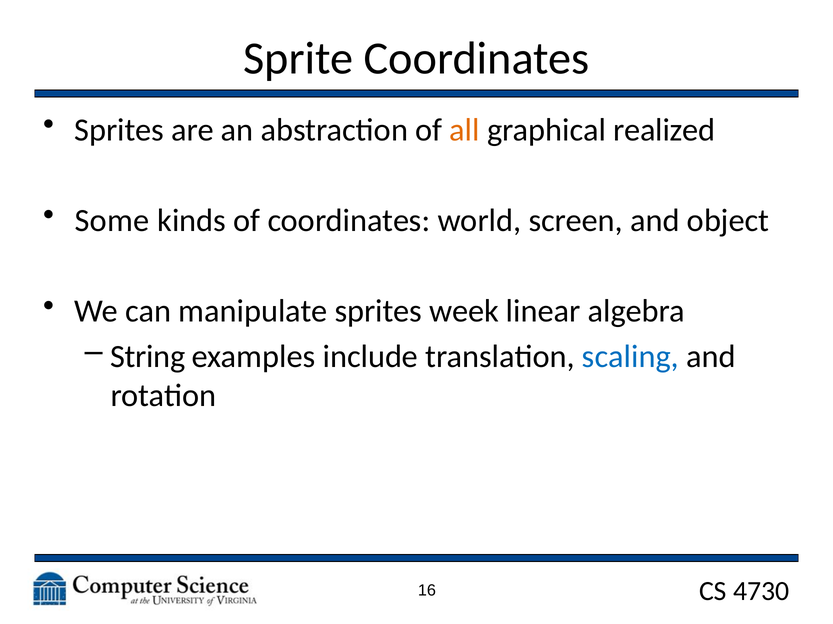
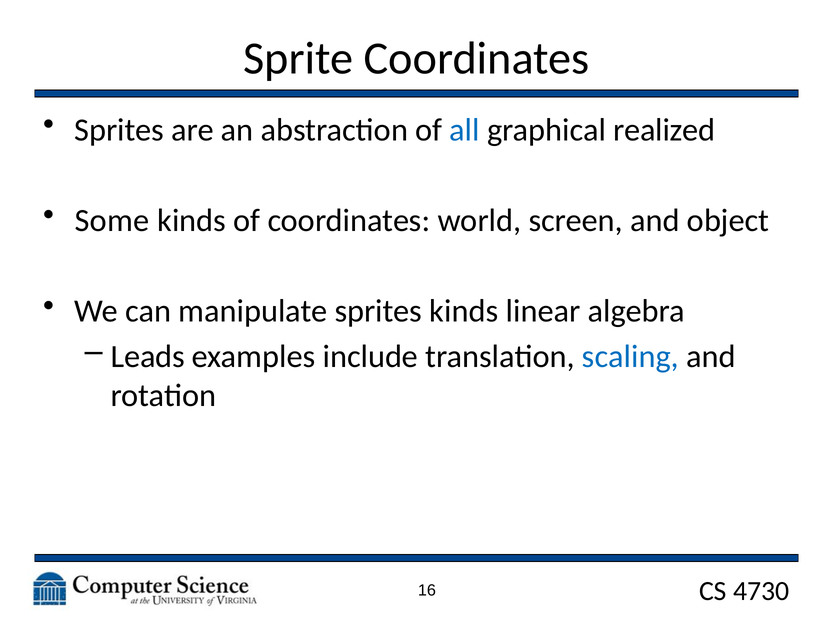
all colour: orange -> blue
sprites week: week -> kinds
String: String -> Leads
